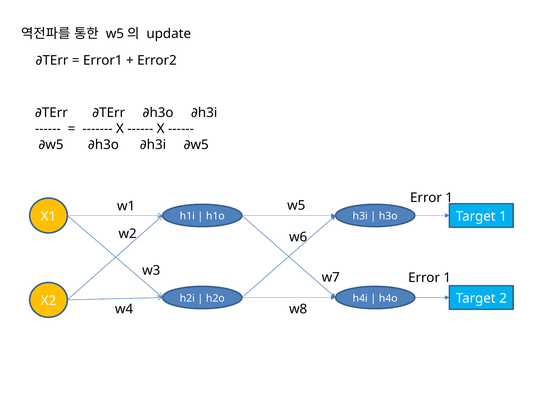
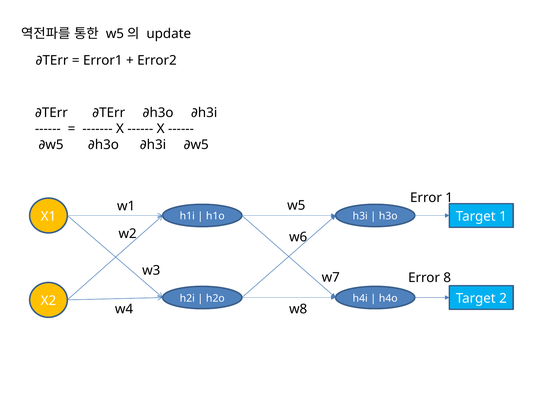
1 at (447, 278): 1 -> 8
